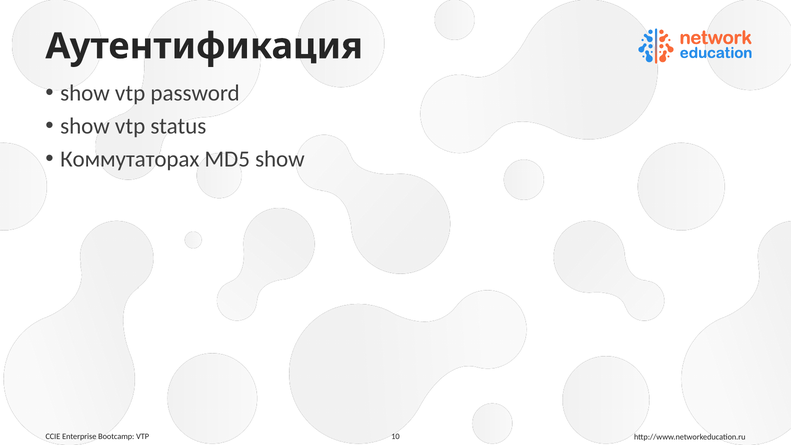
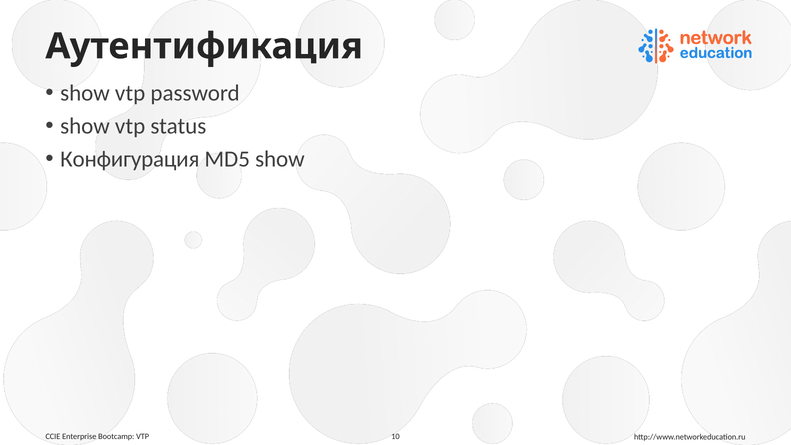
Коммутаторах: Коммутаторах -> Конфигурация
